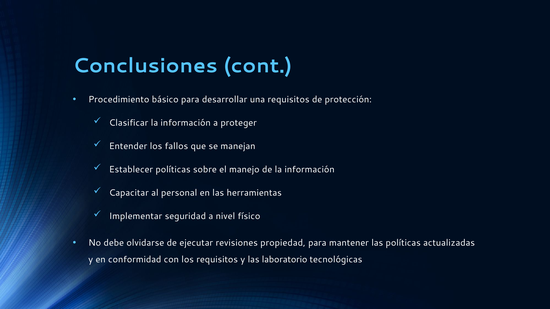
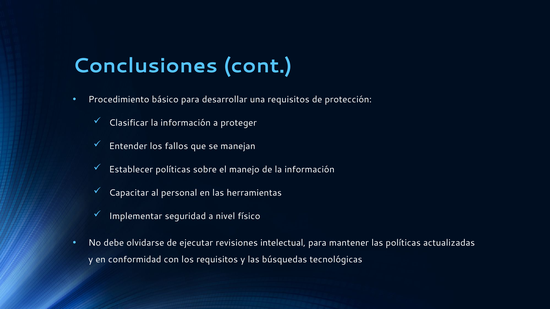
propiedad: propiedad -> intelectual
laboratorio: laboratorio -> búsquedas
